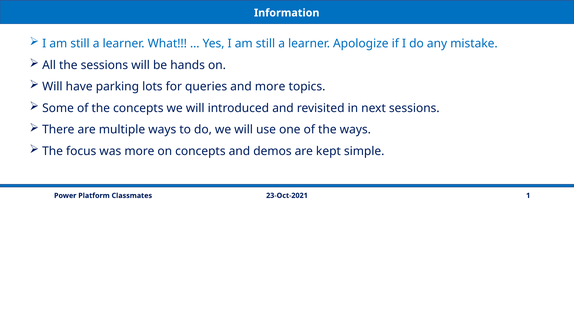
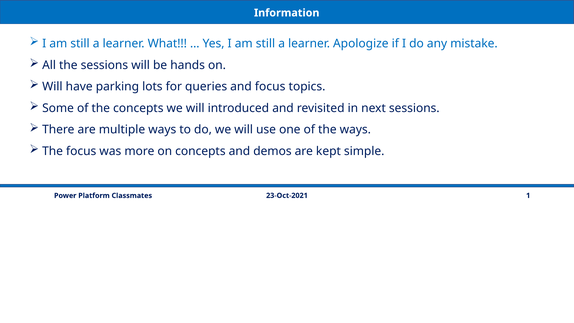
and more: more -> focus
